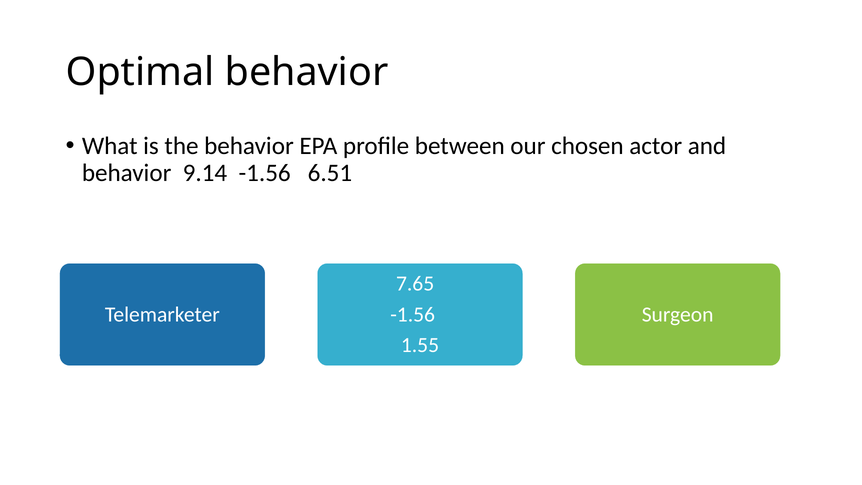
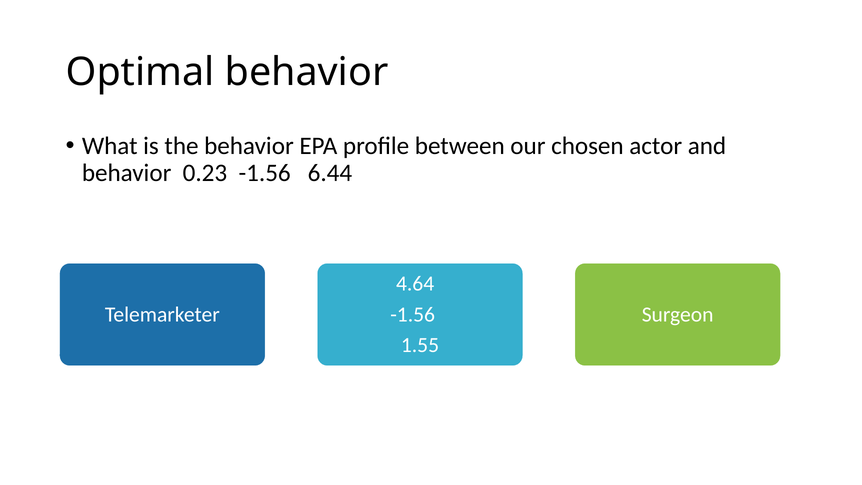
9.14: 9.14 -> 0.23
6.51: 6.51 -> 6.44
7.65: 7.65 -> 4.64
